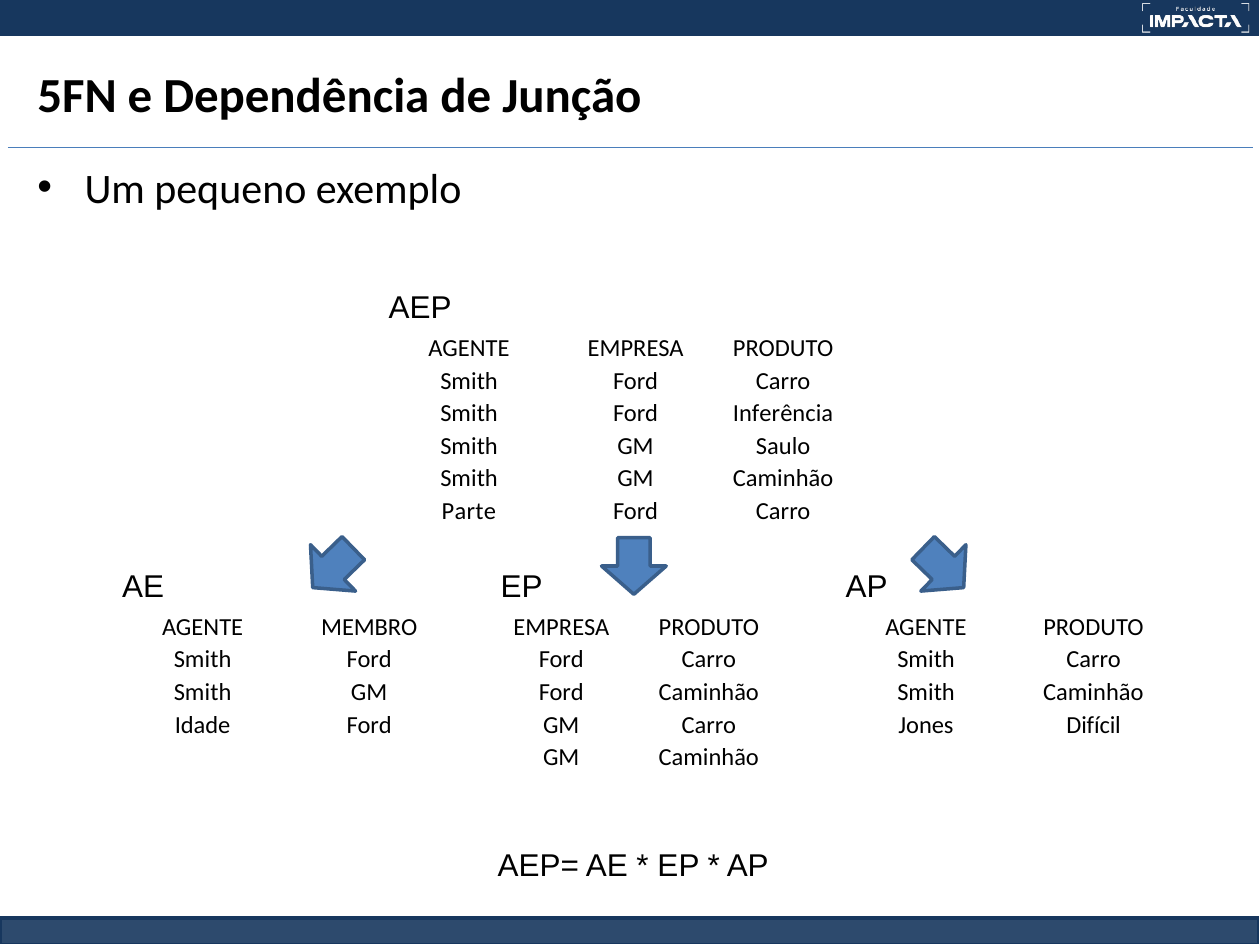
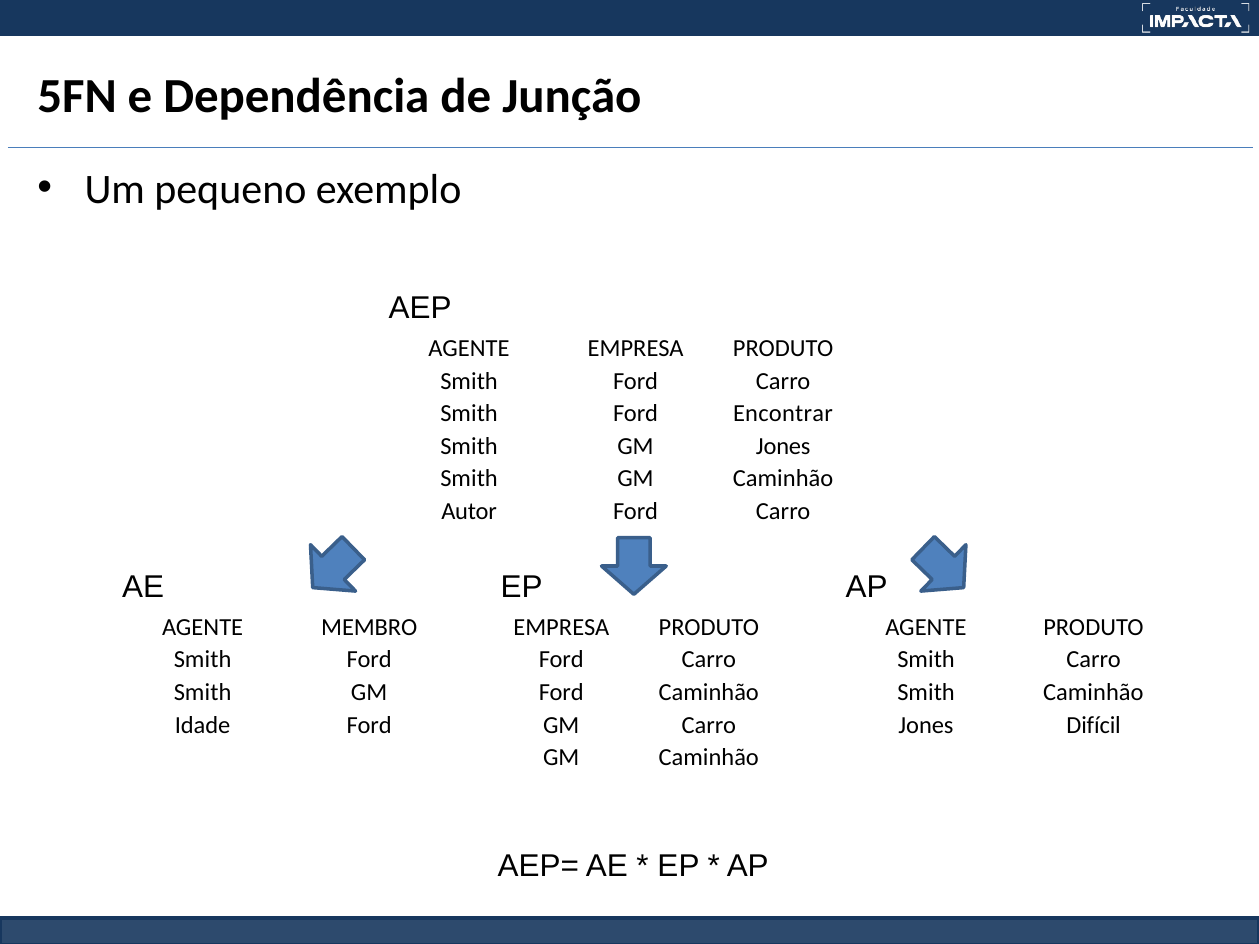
Inferência: Inferência -> Encontrar
GM Saulo: Saulo -> Jones
Parte: Parte -> Autor
